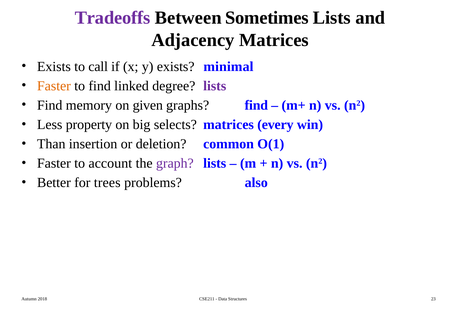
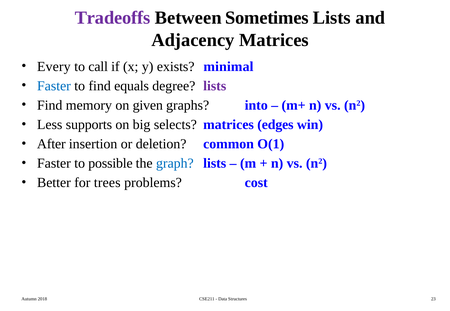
Exists at (54, 67): Exists -> Every
Faster at (54, 86) colour: orange -> blue
linked: linked -> equals
graphs find: find -> into
property: property -> supports
every: every -> edges
Than: Than -> After
account: account -> possible
graph colour: purple -> blue
also: also -> cost
